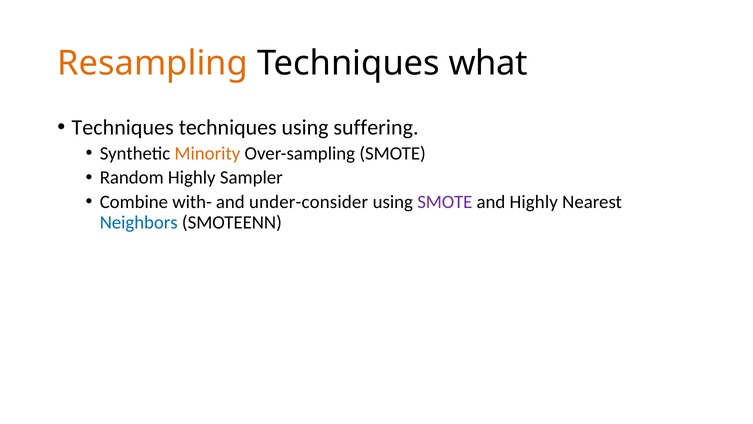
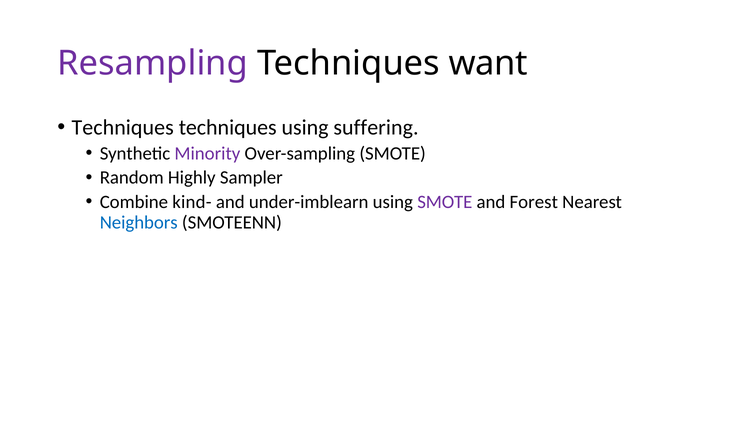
Resampling colour: orange -> purple
what: what -> want
Minority colour: orange -> purple
with-: with- -> kind-
under-consider: under-consider -> under-imblearn
and Highly: Highly -> Forest
